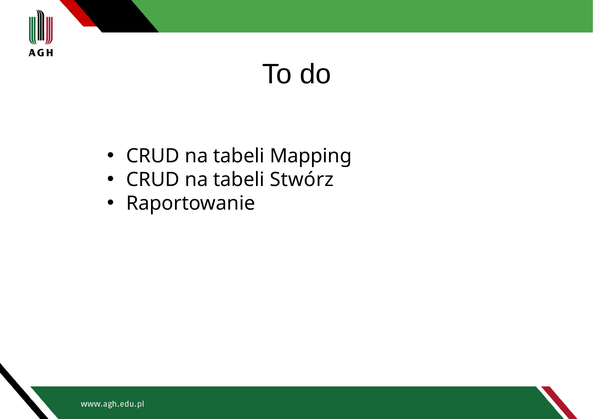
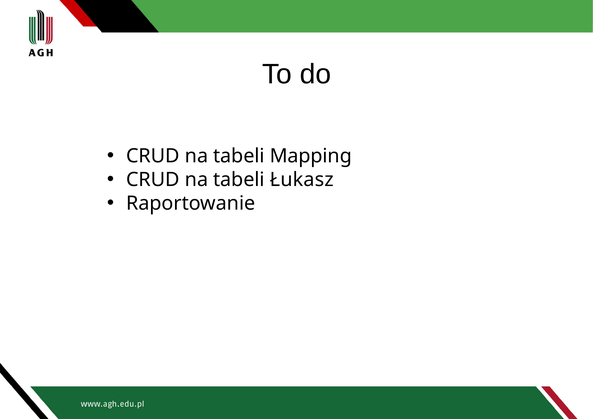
Stwórz: Stwórz -> Łukasz
